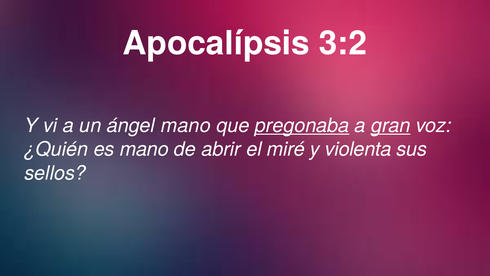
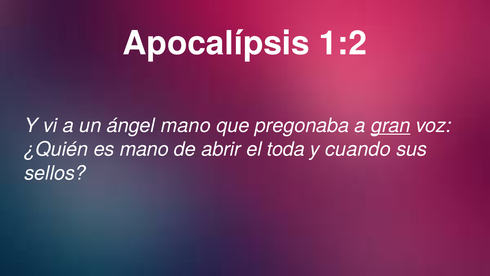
3:2: 3:2 -> 1:2
pregonaba underline: present -> none
miré: miré -> toda
violenta: violenta -> cuando
